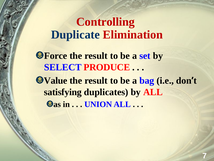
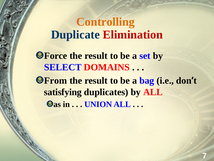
Controlling colour: red -> orange
PRODUCE: PRODUCE -> DOMAINS
Value: Value -> From
